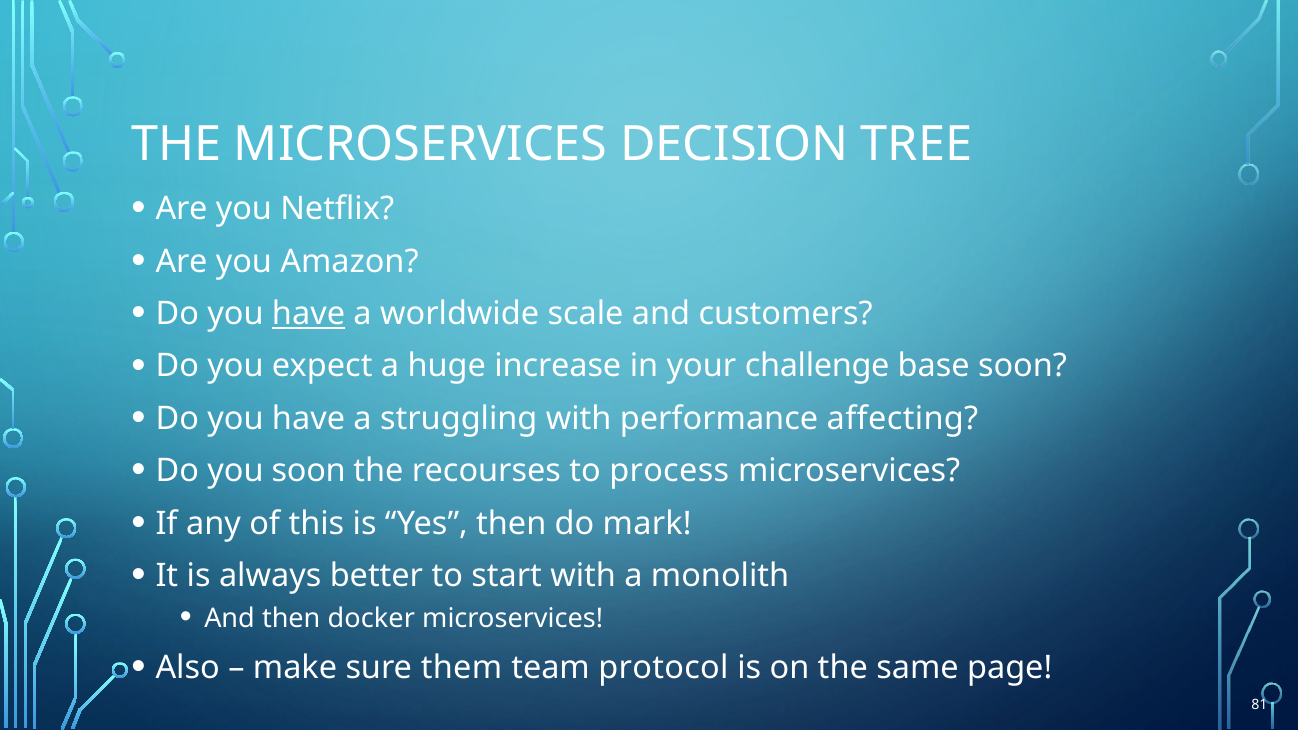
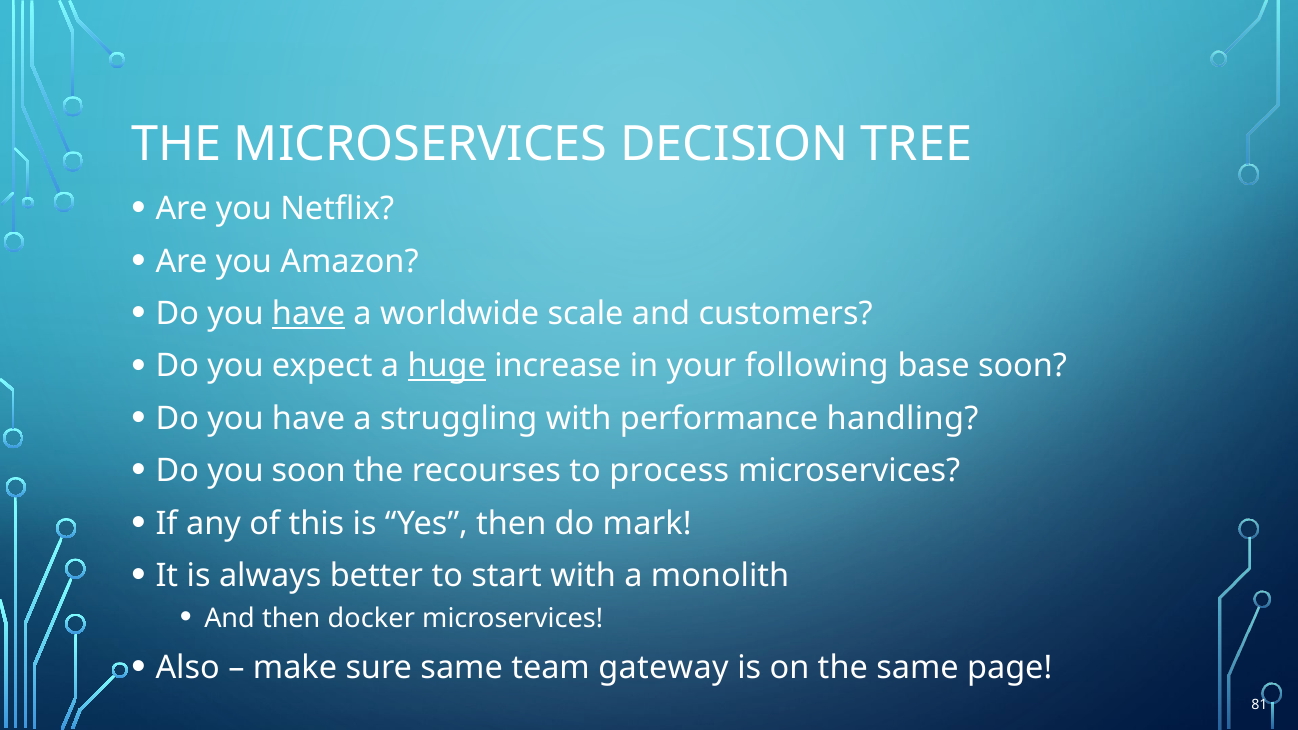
huge underline: none -> present
challenge: challenge -> following
affecting: affecting -> handling
sure them: them -> same
protocol: protocol -> gateway
